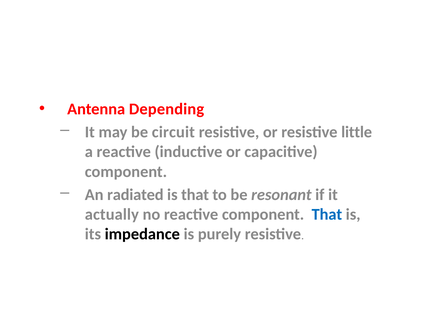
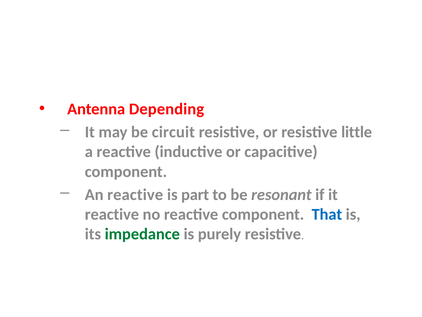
An radiated: radiated -> reactive
is that: that -> part
actually at (112, 214): actually -> reactive
impedance colour: black -> green
